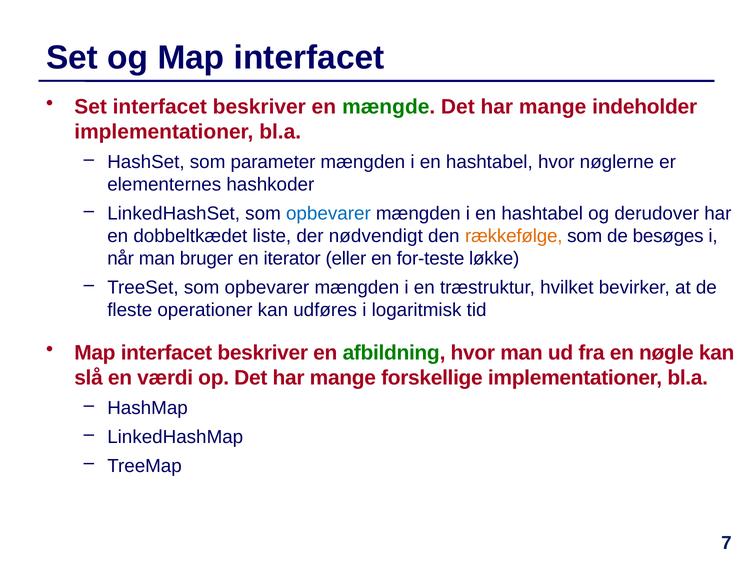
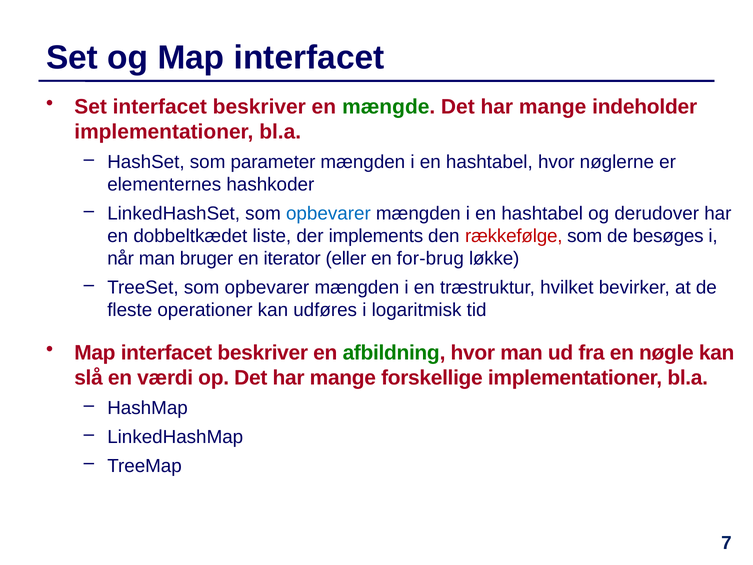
nødvendigt: nødvendigt -> implements
rækkefølge colour: orange -> red
for-teste: for-teste -> for-brug
